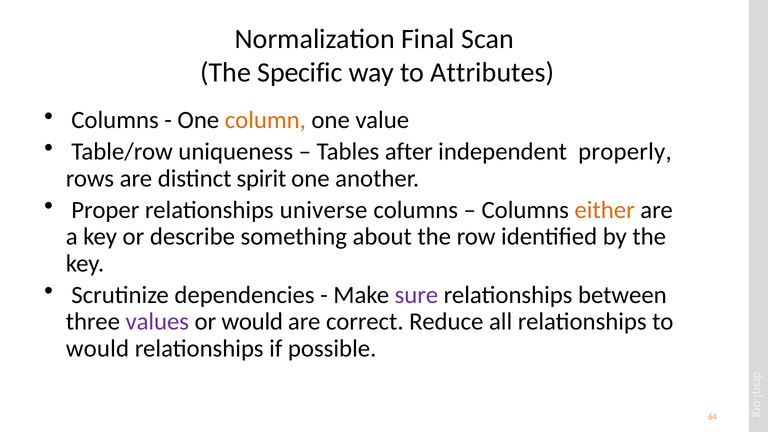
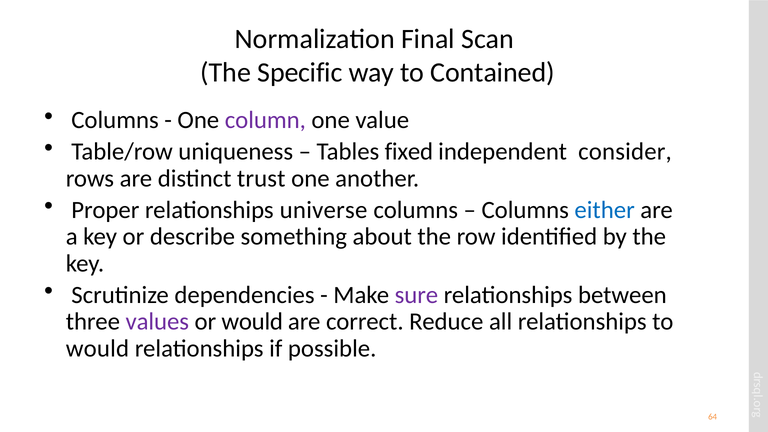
Attributes: Attributes -> Contained
column colour: orange -> purple
after: after -> fixed
properly: properly -> consider
spirit: spirit -> trust
either colour: orange -> blue
